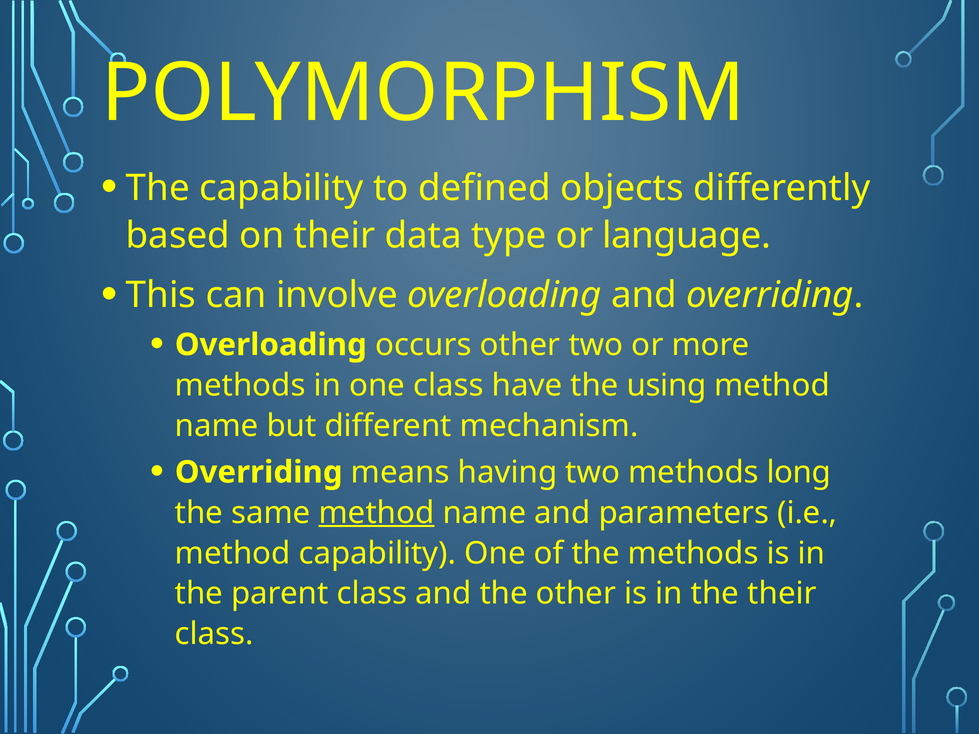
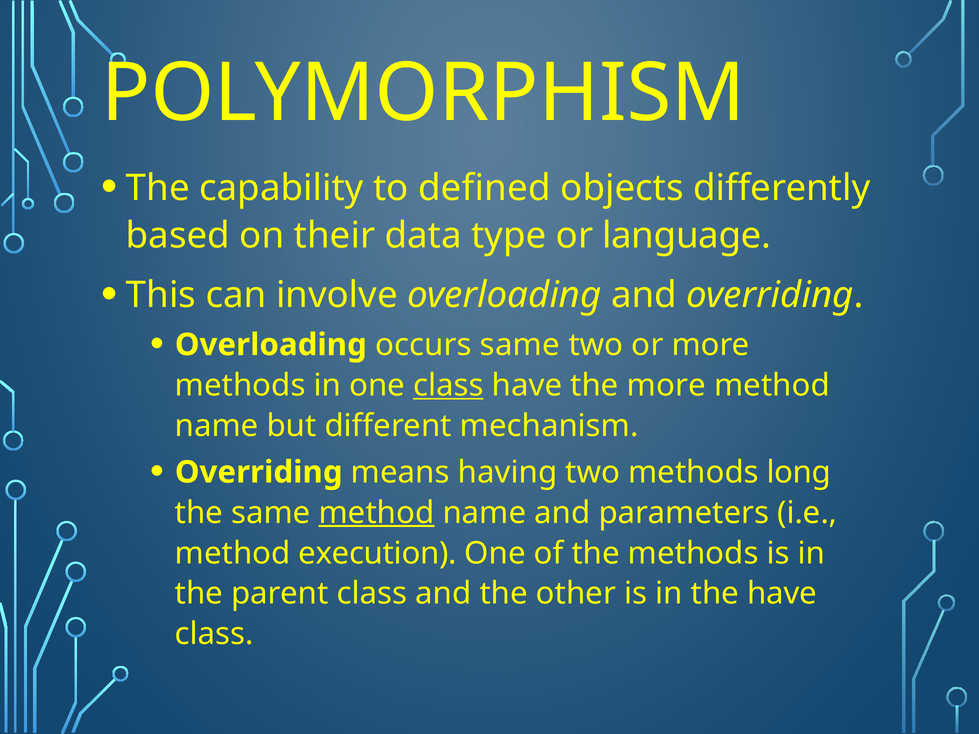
occurs other: other -> same
class at (448, 385) underline: none -> present
the using: using -> more
method capability: capability -> execution
the their: their -> have
